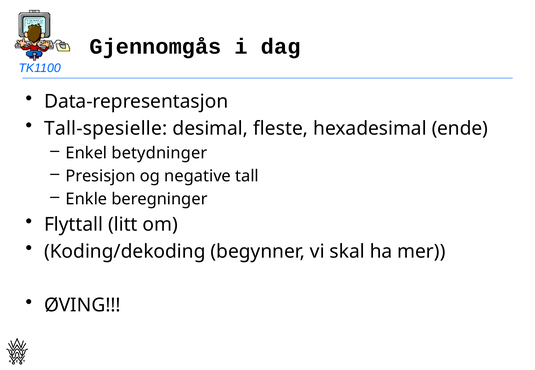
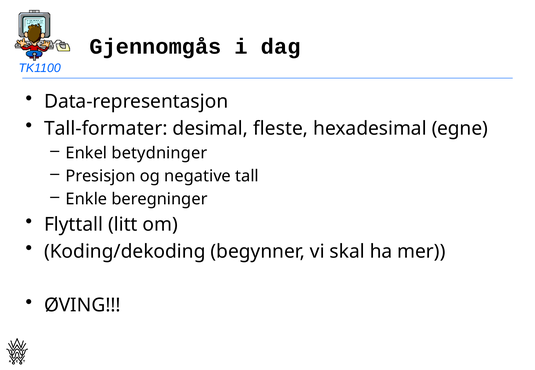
Tall-spesielle: Tall-spesielle -> Tall-formater
ende: ende -> egne
